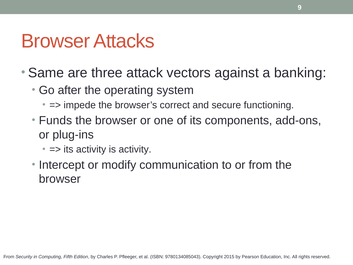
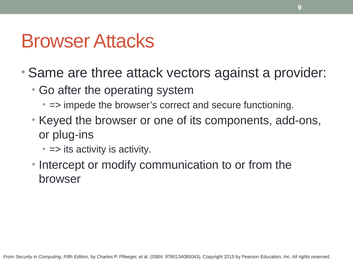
banking: banking -> provider
Funds: Funds -> Keyed
